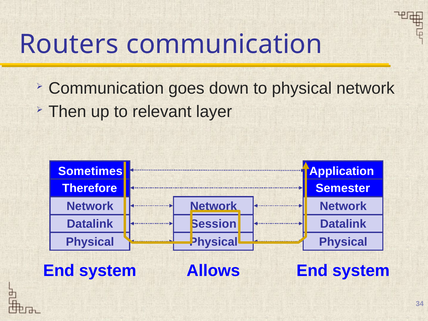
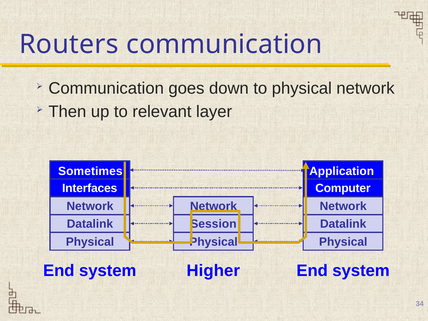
Therefore: Therefore -> Interfaces
Semester: Semester -> Computer
Allows: Allows -> Higher
